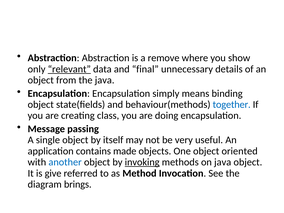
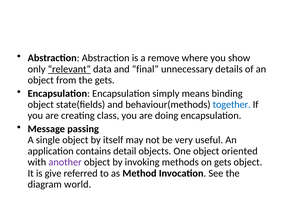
the java: java -> gets
made: made -> detail
another colour: blue -> purple
invoking underline: present -> none
on java: java -> gets
brings: brings -> world
